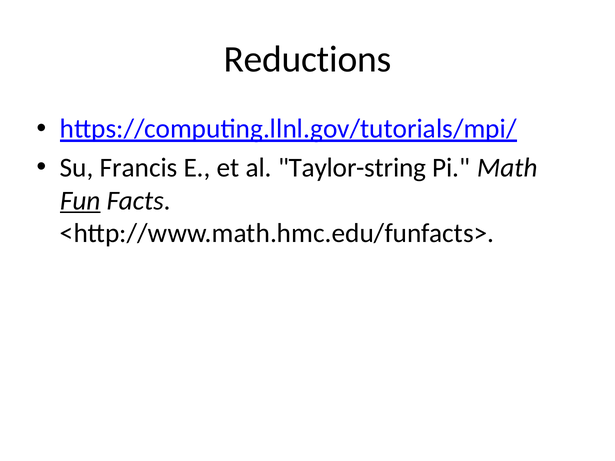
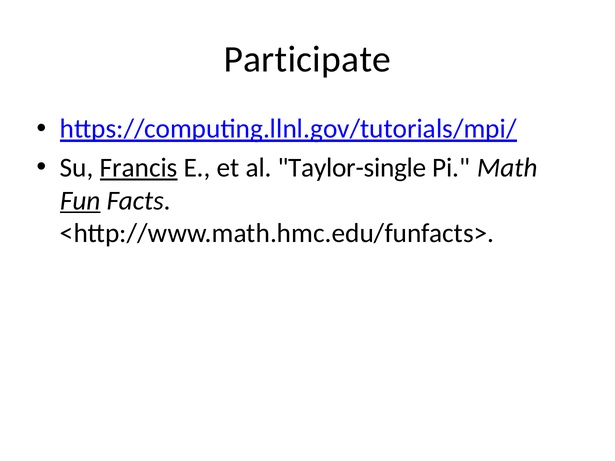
Reductions: Reductions -> Participate
Francis underline: none -> present
Taylor-string: Taylor-string -> Taylor-single
